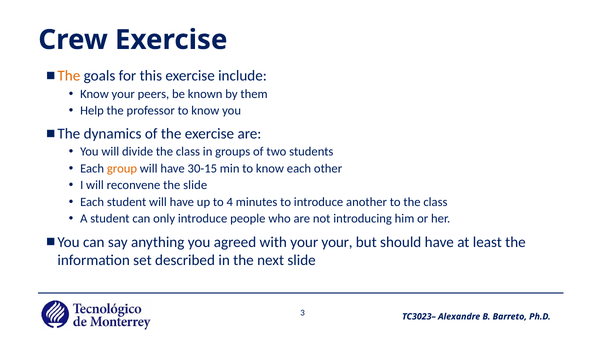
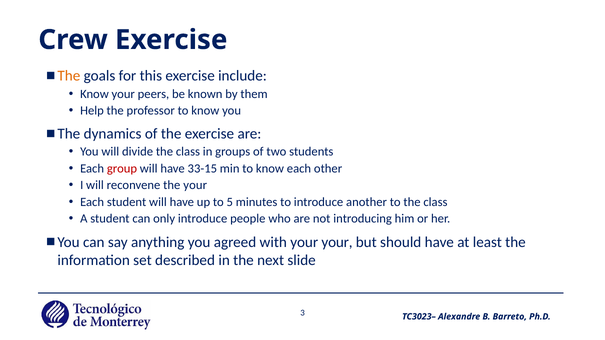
group colour: orange -> red
30-15: 30-15 -> 33-15
the slide: slide -> your
4: 4 -> 5
